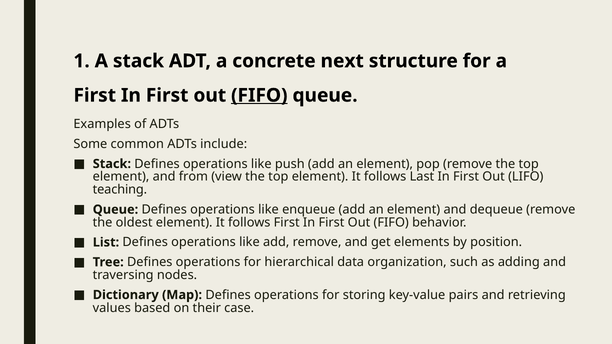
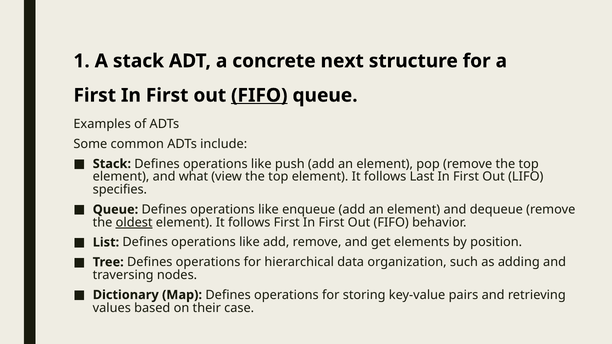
from: from -> what
teaching: teaching -> specifies
oldest underline: none -> present
